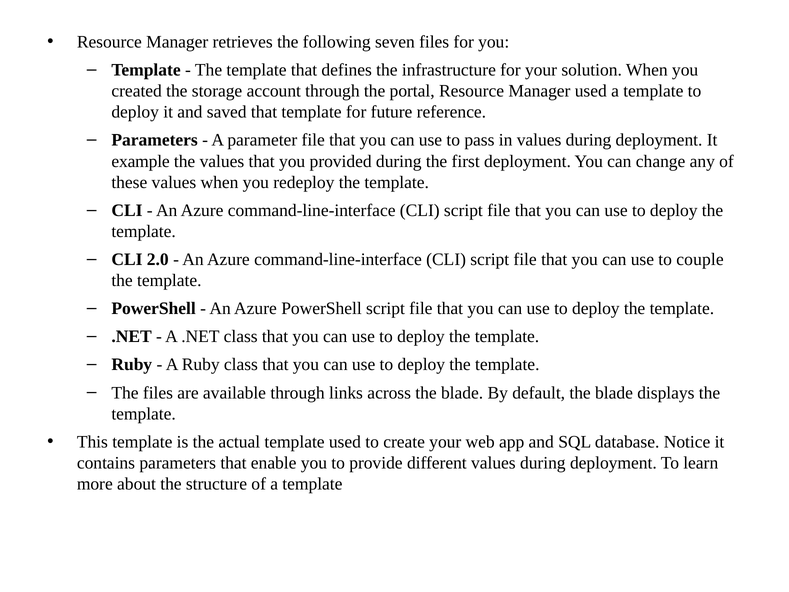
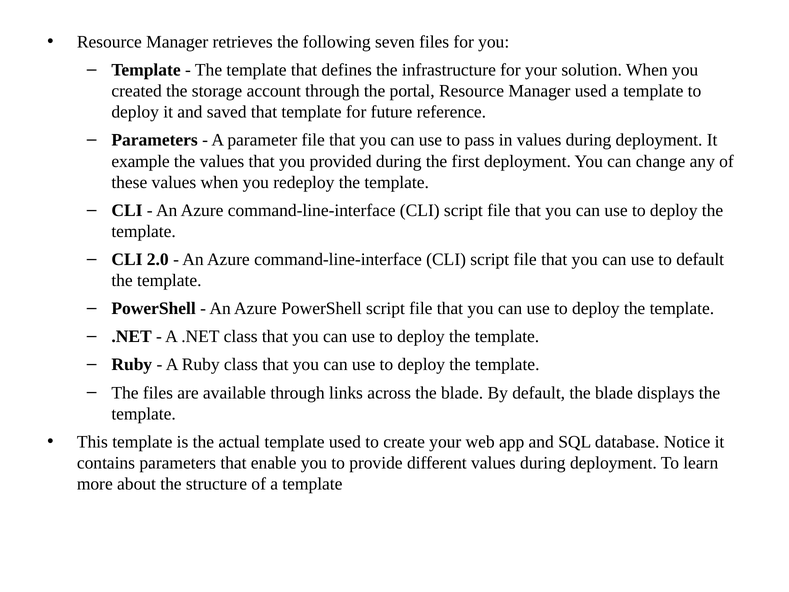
to couple: couple -> default
